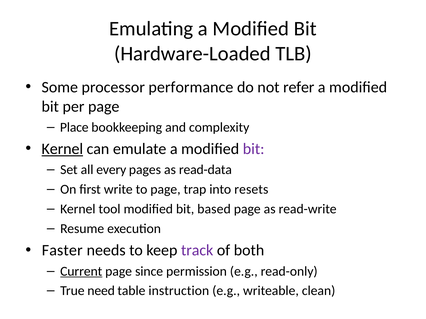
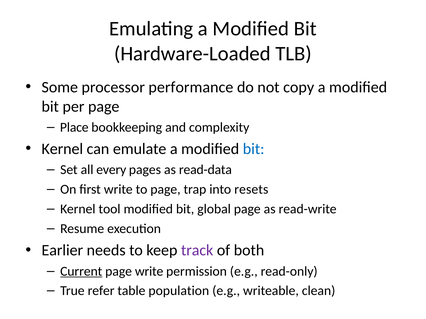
refer: refer -> copy
Kernel at (62, 149) underline: present -> none
bit at (254, 149) colour: purple -> blue
based: based -> global
Faster: Faster -> Earlier
page since: since -> write
need: need -> refer
instruction: instruction -> population
